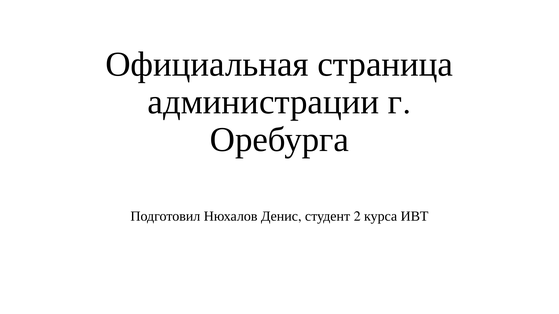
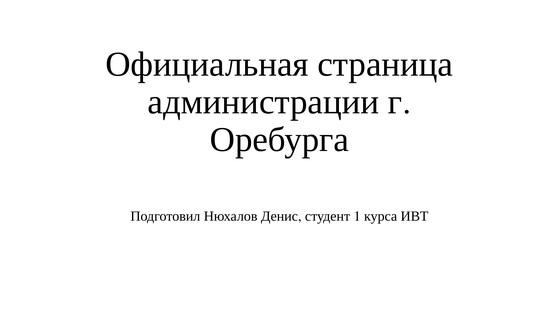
2: 2 -> 1
